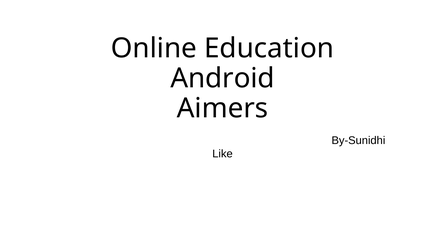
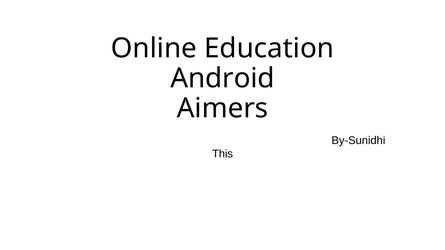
Like: Like -> This
